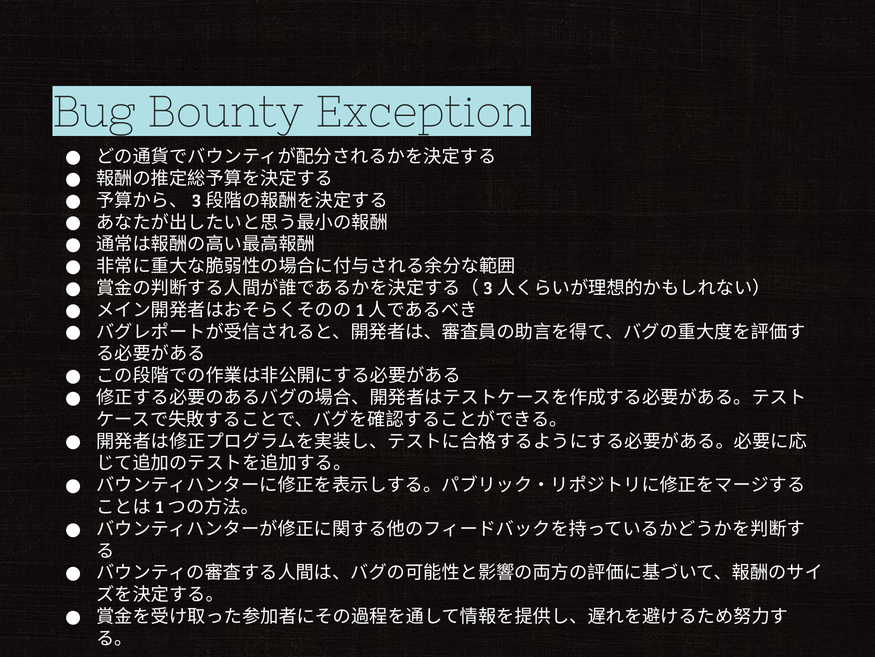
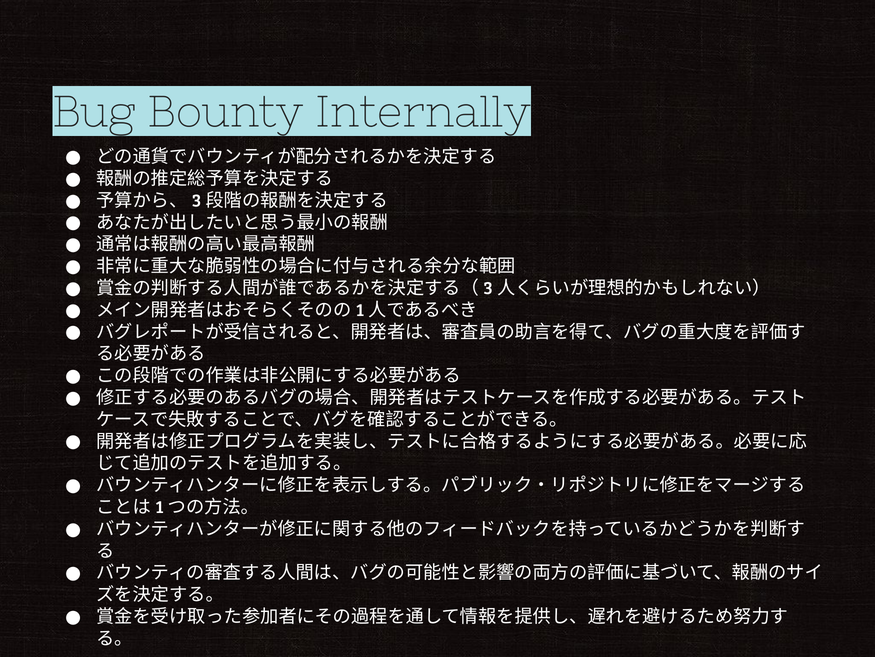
Exception: Exception -> Internally
